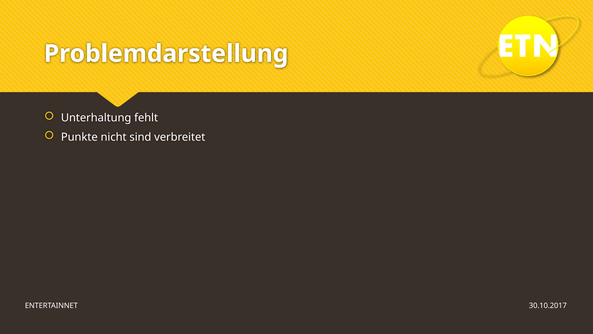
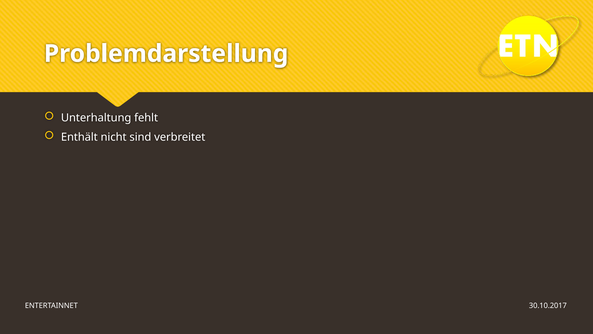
Punkte: Punkte -> Enthält
